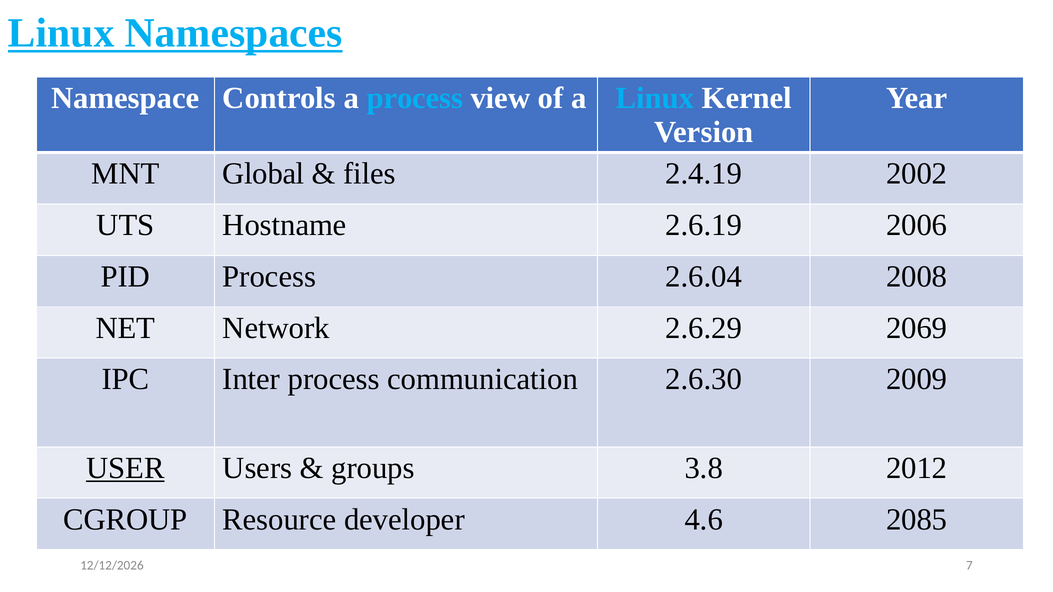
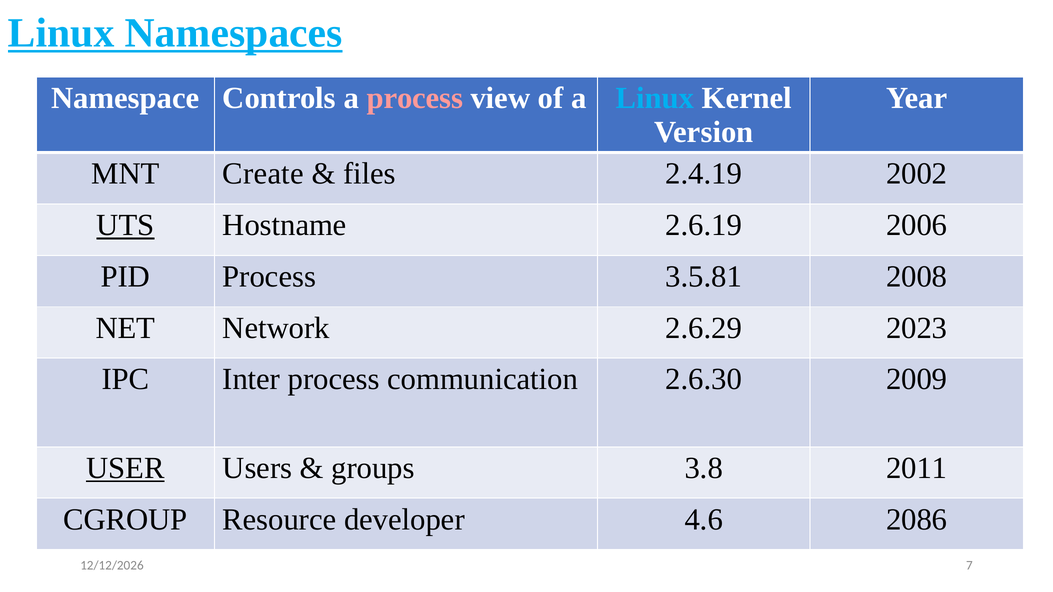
process at (415, 98) colour: light blue -> pink
Global: Global -> Create
UTS underline: none -> present
2.6.04: 2.6.04 -> 3.5.81
2069: 2069 -> 2023
2012: 2012 -> 2011
2085: 2085 -> 2086
